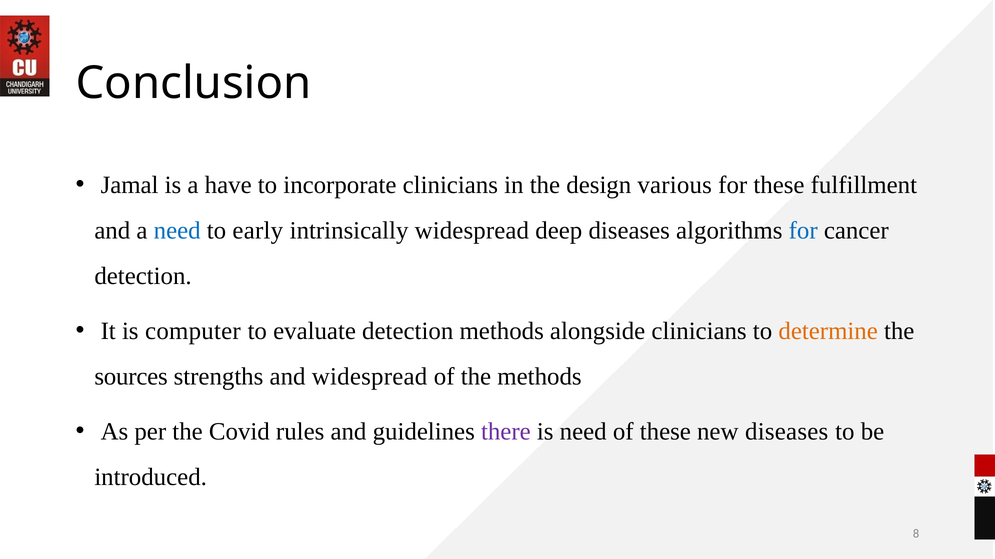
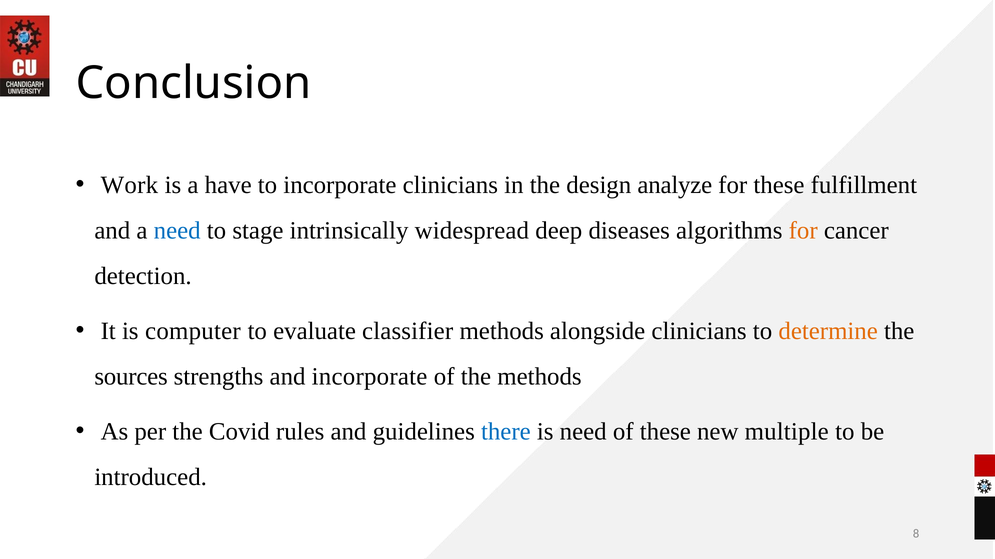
Jamal: Jamal -> Work
various: various -> analyze
early: early -> stage
for at (803, 231) colour: blue -> orange
evaluate detection: detection -> classifier
and widespread: widespread -> incorporate
there colour: purple -> blue
new diseases: diseases -> multiple
